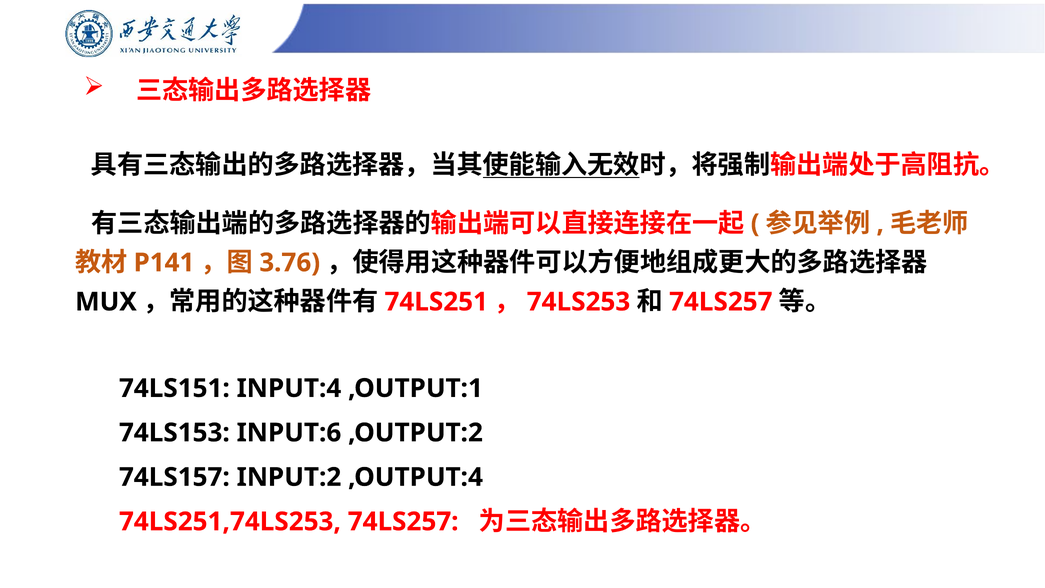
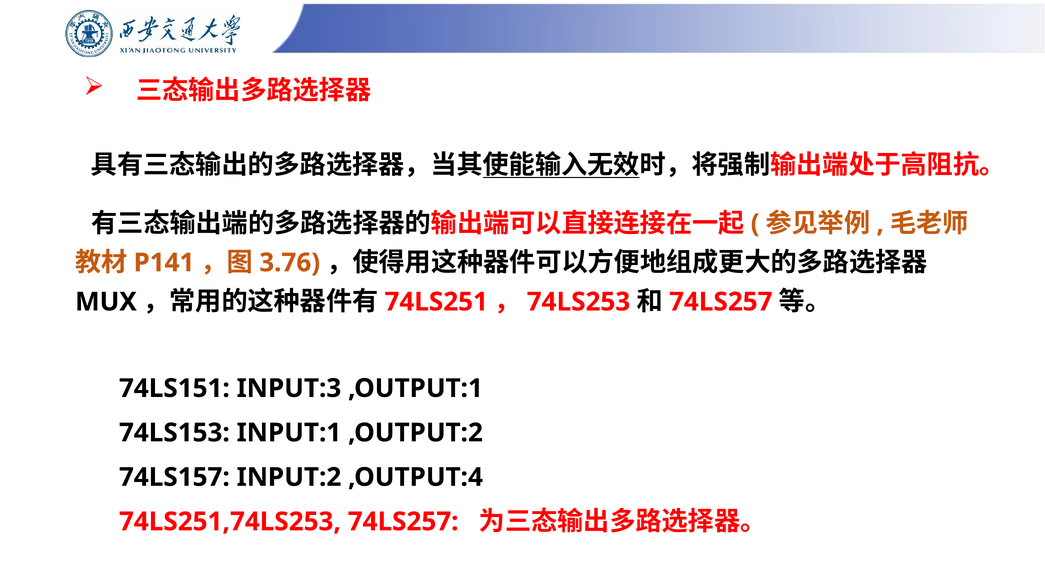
INPUT:4: INPUT:4 -> INPUT:3
INPUT:6: INPUT:6 -> INPUT:1
